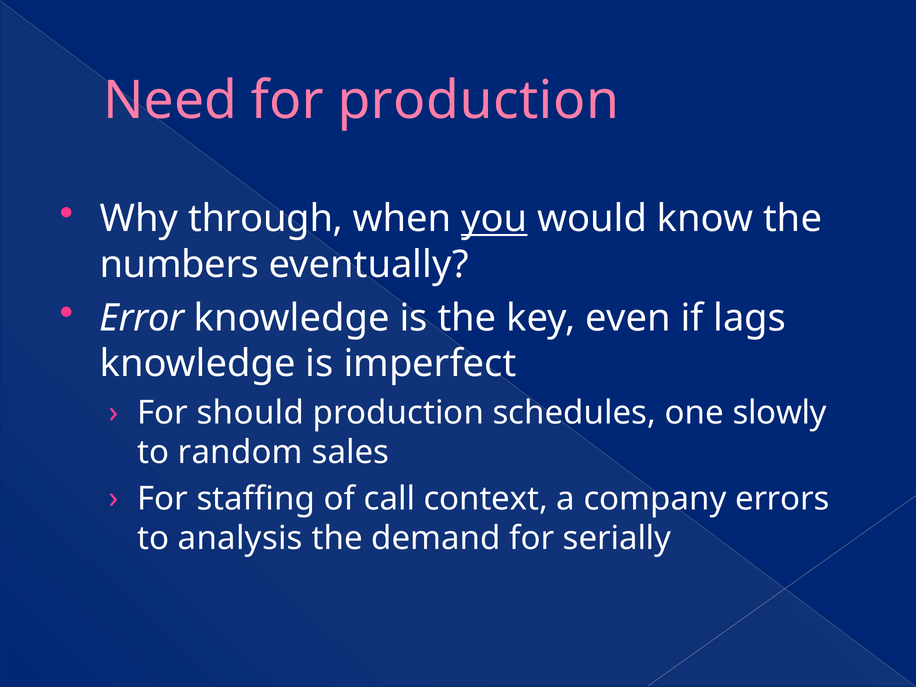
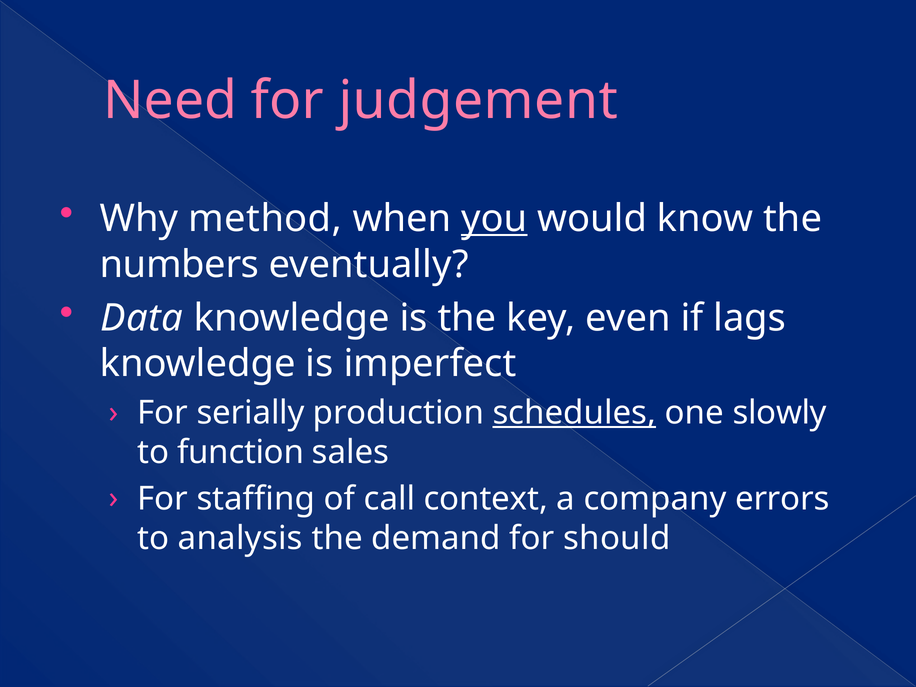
for production: production -> judgement
through: through -> method
Error: Error -> Data
should: should -> serially
schedules underline: none -> present
random: random -> function
serially: serially -> should
